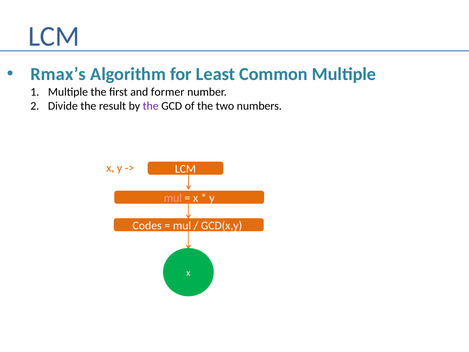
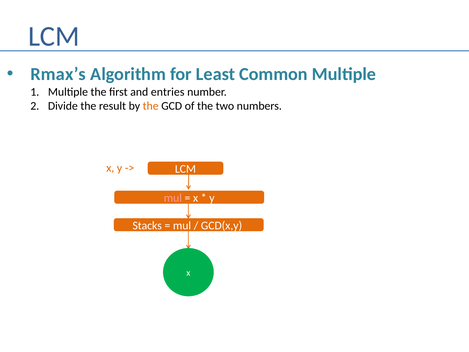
former: former -> entries
the at (151, 106) colour: purple -> orange
Codes: Codes -> Stacks
